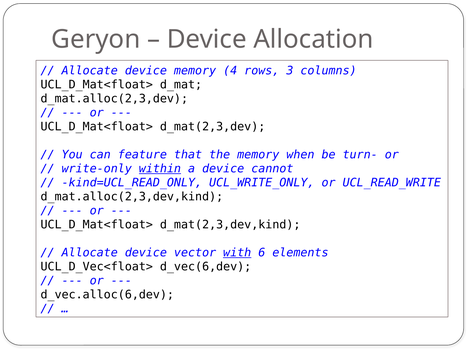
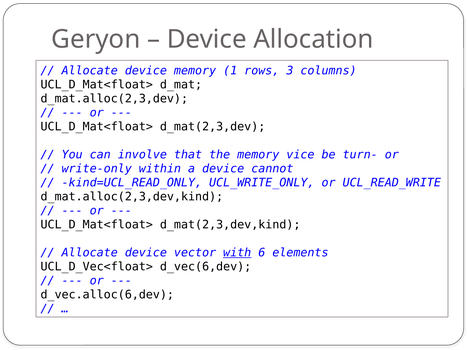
4: 4 -> 1
feature: feature -> involve
when: when -> vice
within underline: present -> none
